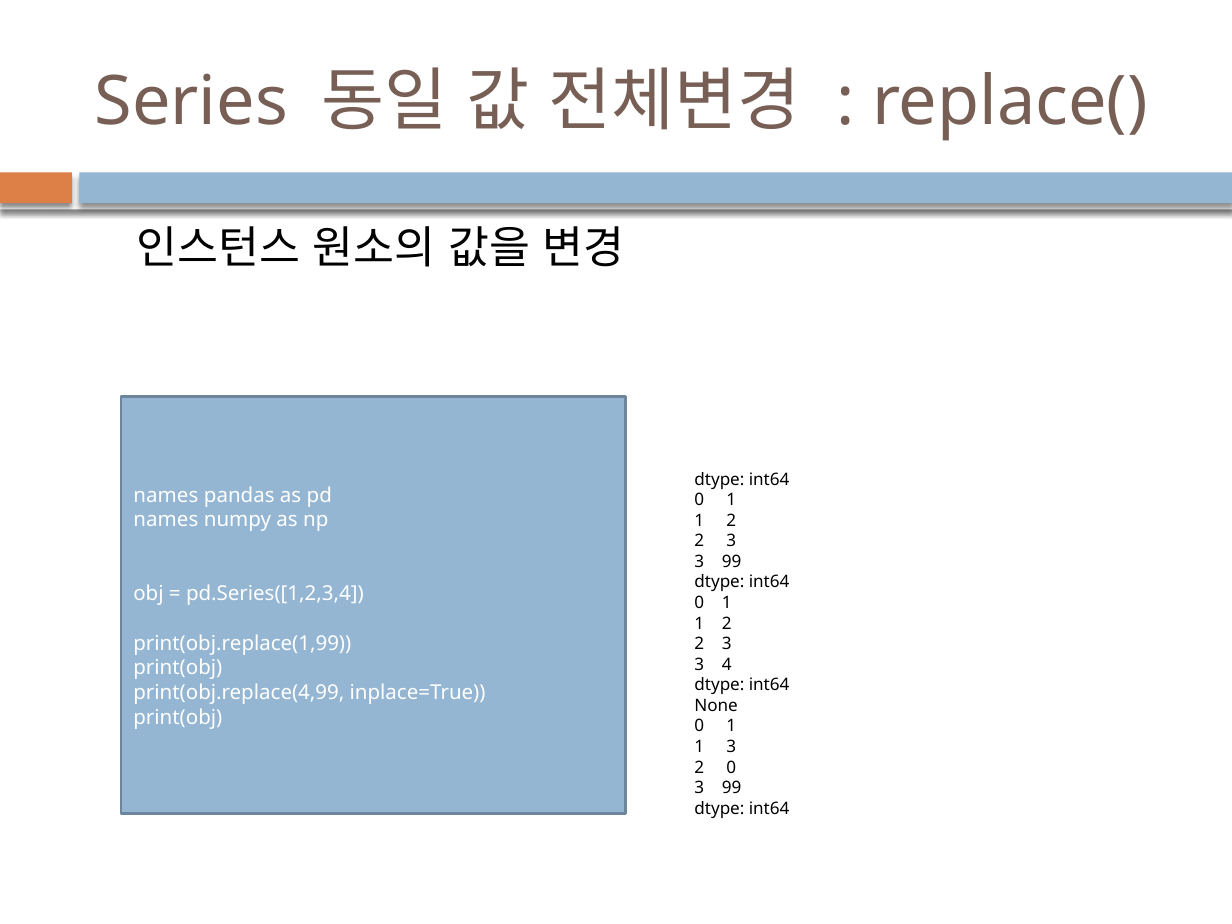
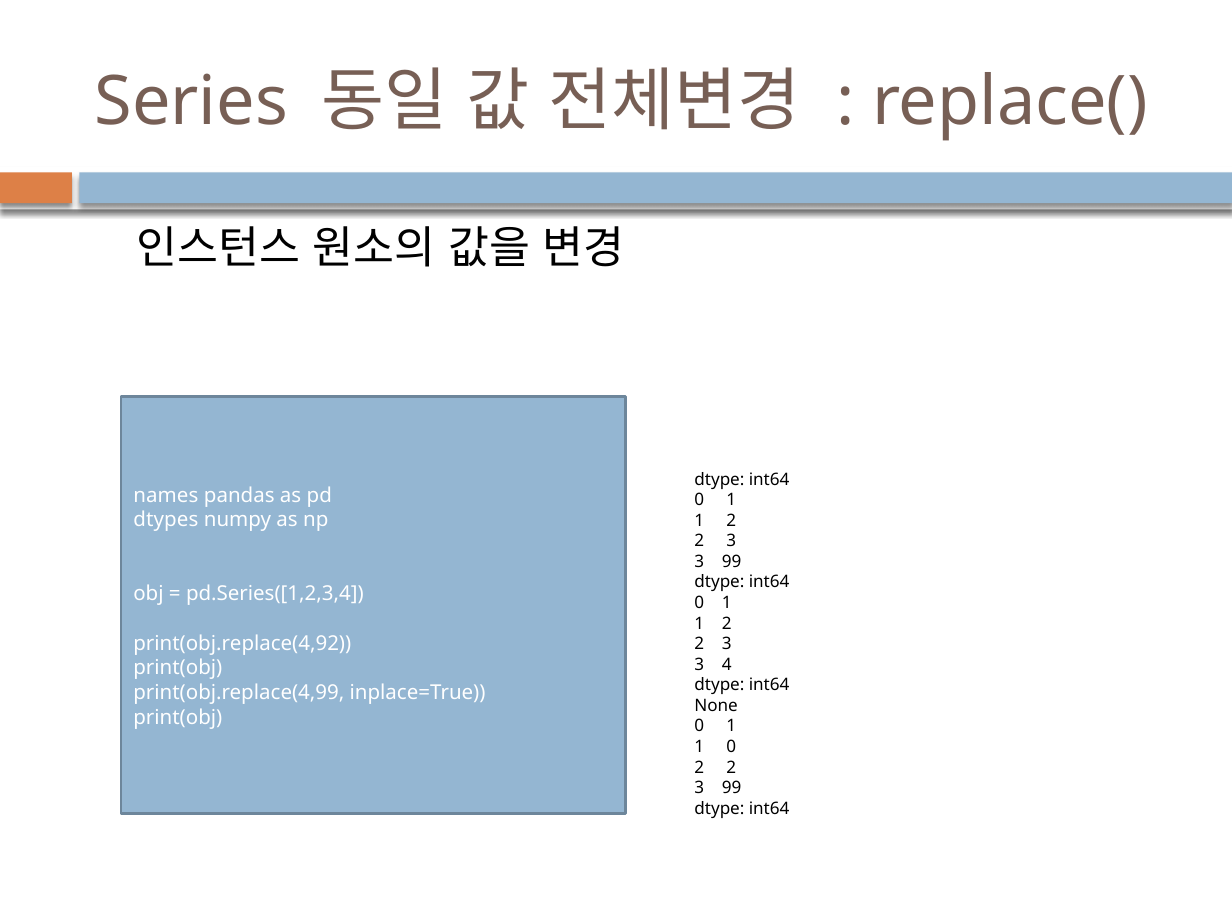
names at (166, 520): names -> dtypes
print(obj.replace(1,99: print(obj.replace(1,99 -> print(obj.replace(4,92
1 3: 3 -> 0
0 at (731, 767): 0 -> 2
